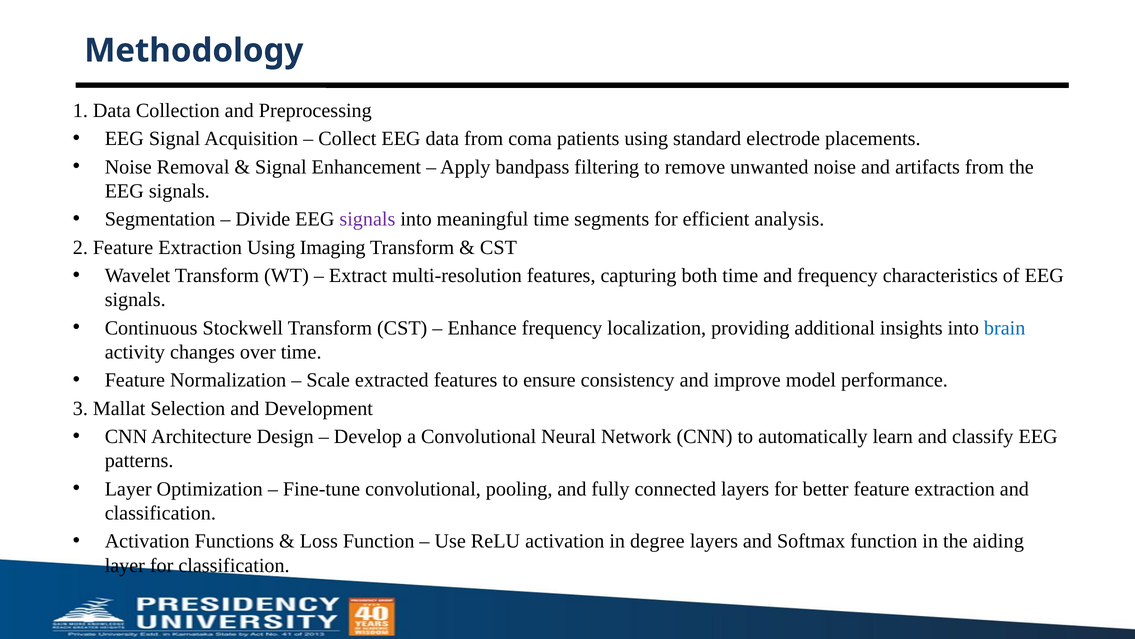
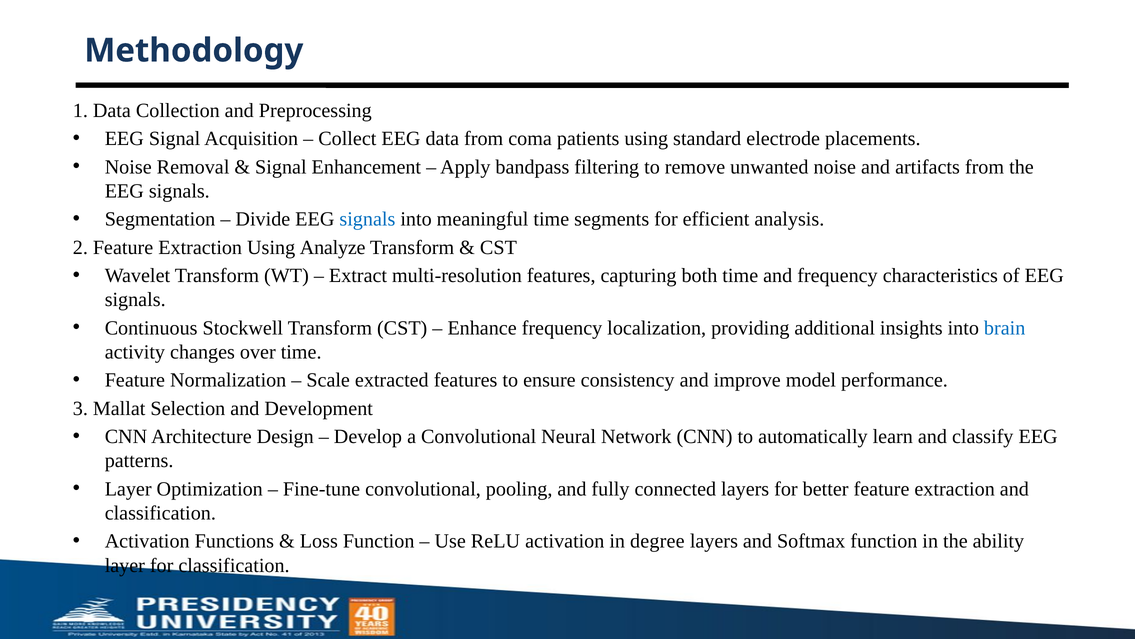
signals at (367, 219) colour: purple -> blue
Imaging: Imaging -> Analyze
aiding: aiding -> ability
